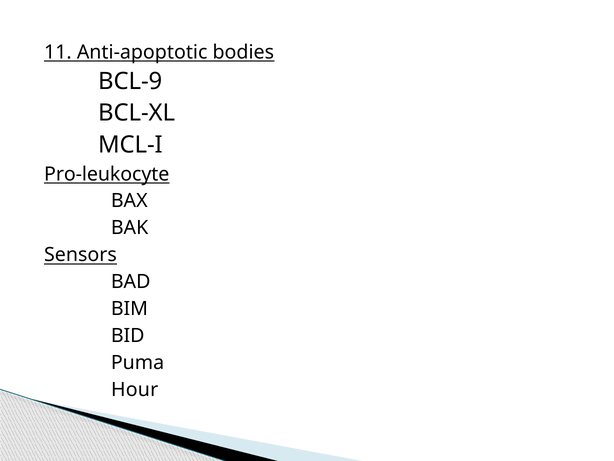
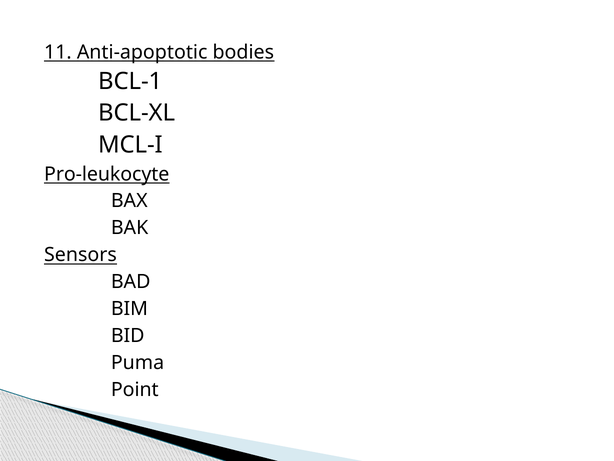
BCL-9: BCL-9 -> BCL-1
Hour: Hour -> Point
